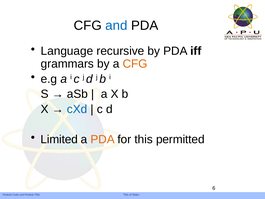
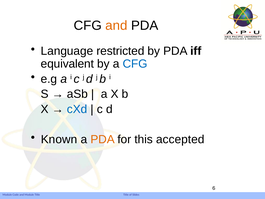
and at (116, 25) colour: blue -> orange
recursive: recursive -> restricted
grammars: grammars -> equivalent
CFG at (135, 64) colour: orange -> blue
Limited: Limited -> Known
permitted: permitted -> accepted
